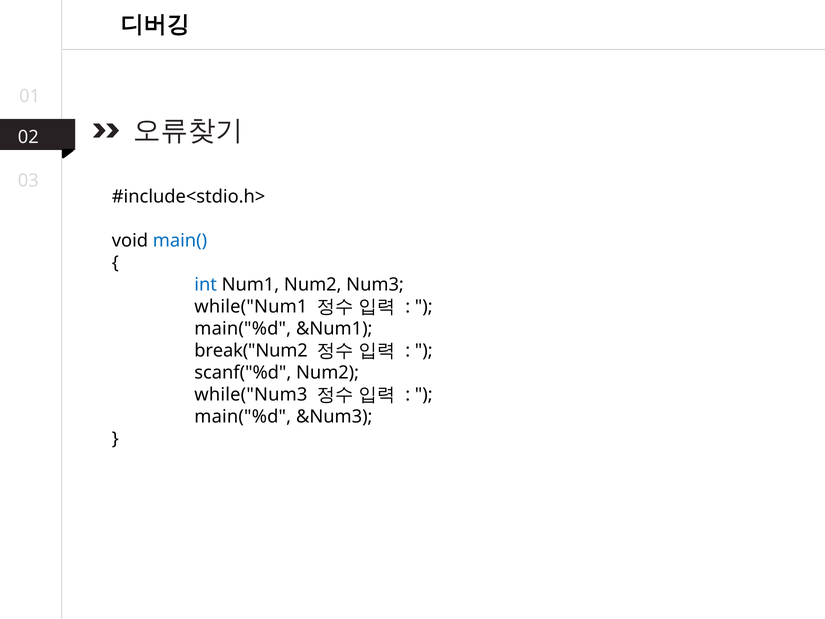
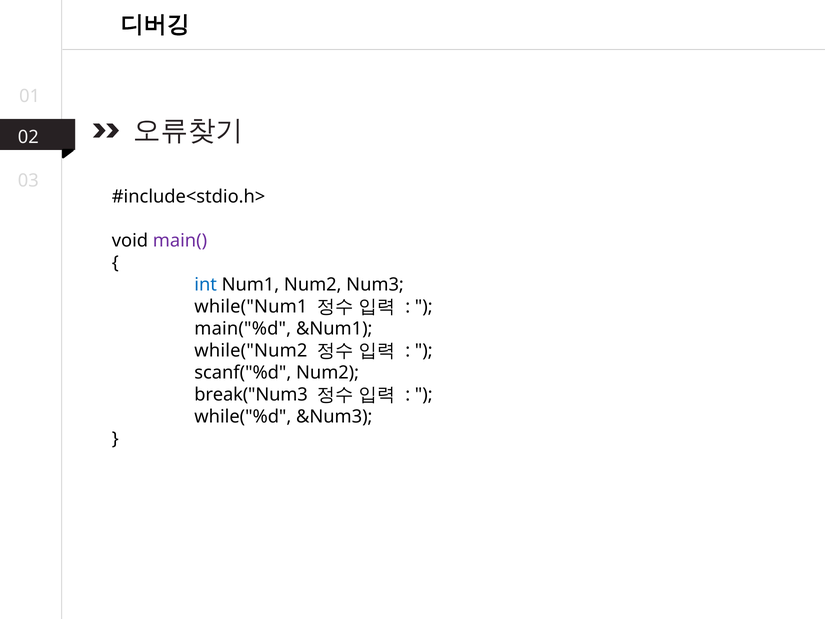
main( colour: blue -> purple
break("Num2: break("Num2 -> while("Num2
while("Num3: while("Num3 -> break("Num3
main("%d at (243, 417): main("%d -> while("%d
